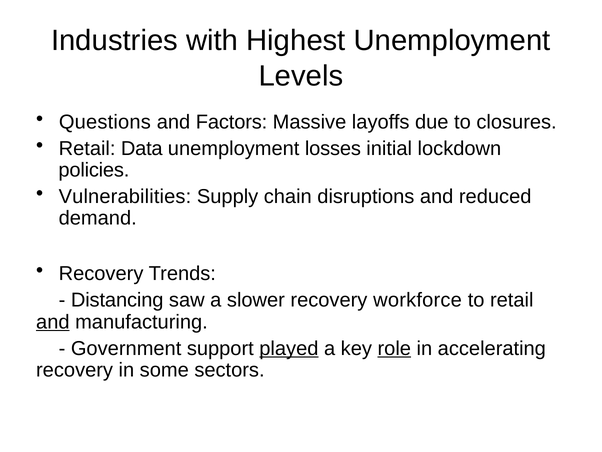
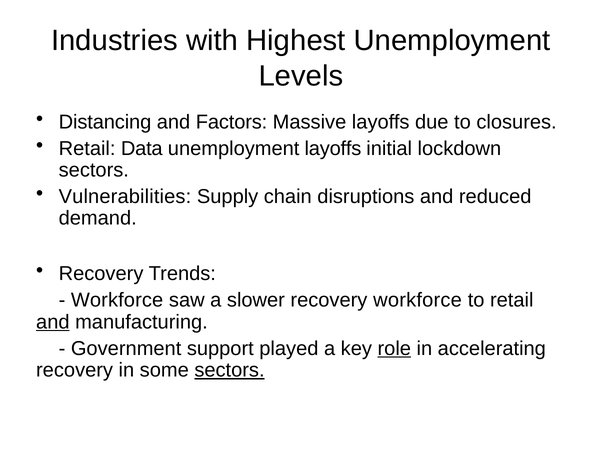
Questions: Questions -> Distancing
unemployment losses: losses -> layoffs
policies at (94, 170): policies -> sectors
Distancing at (117, 300): Distancing -> Workforce
played underline: present -> none
sectors at (229, 370) underline: none -> present
